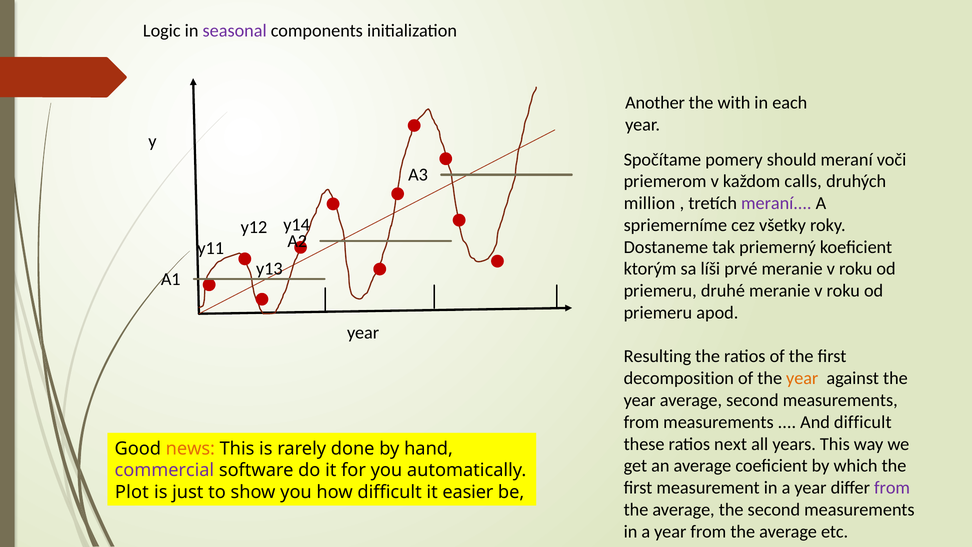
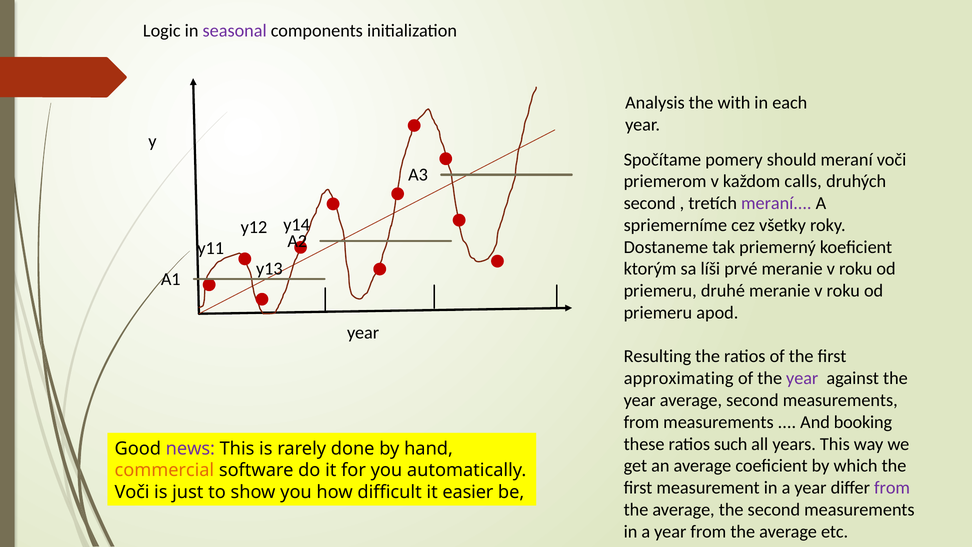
Another: Another -> Analysis
million at (650, 203): million -> second
decomposition: decomposition -> approximating
year at (802, 378) colour: orange -> purple
And difficult: difficult -> booking
next: next -> such
news colour: orange -> purple
commercial colour: purple -> orange
Plot at (132, 492): Plot -> Voči
